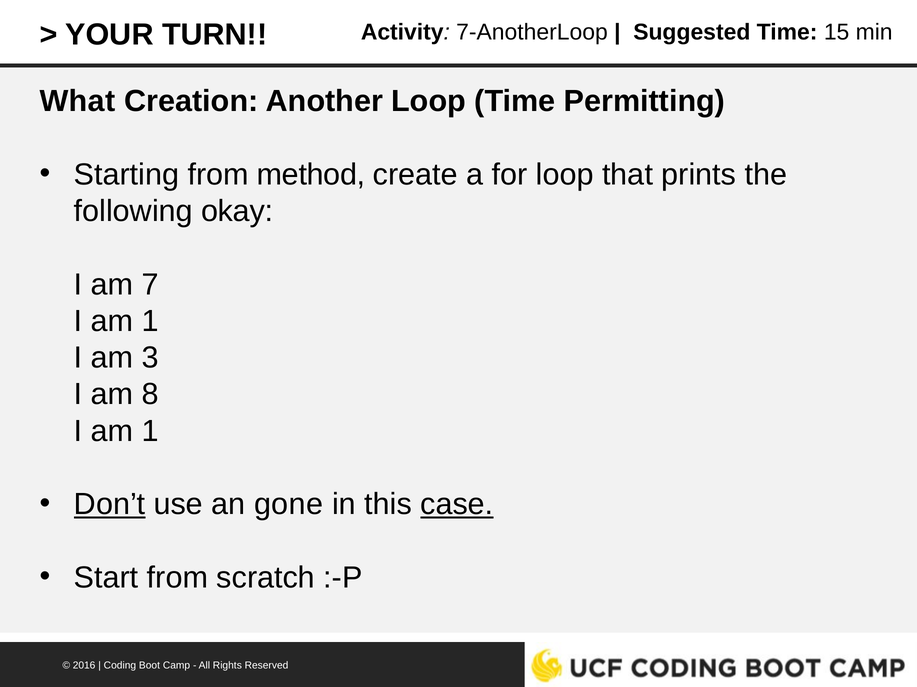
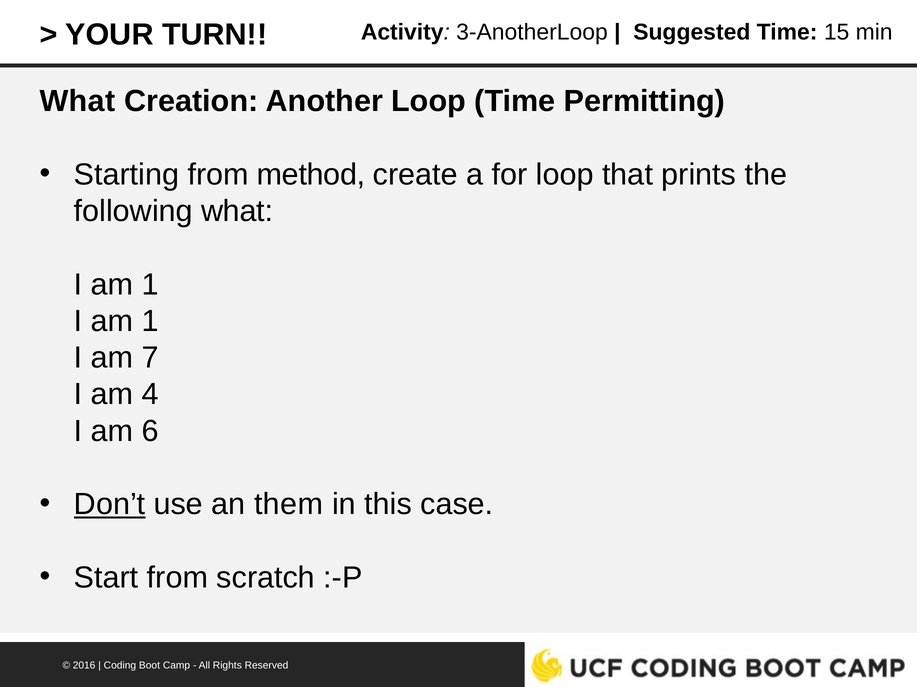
7-AnotherLoop: 7-AnotherLoop -> 3-AnotherLoop
following okay: okay -> what
7 at (150, 285): 7 -> 1
3: 3 -> 7
8: 8 -> 4
1 at (150, 432): 1 -> 6
gone: gone -> them
case underline: present -> none
